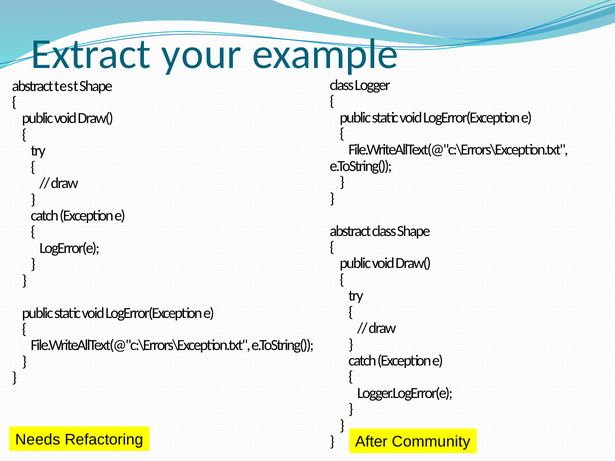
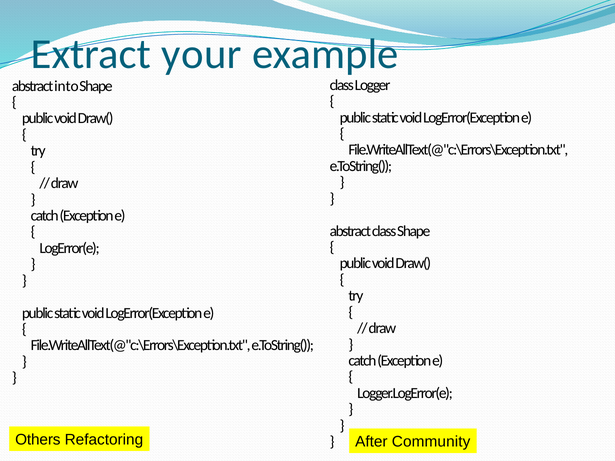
test: test -> into
Needs: Needs -> Others
